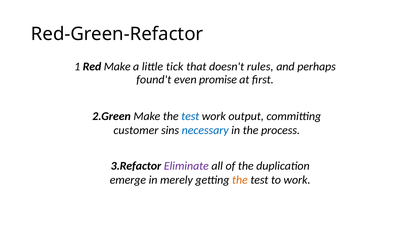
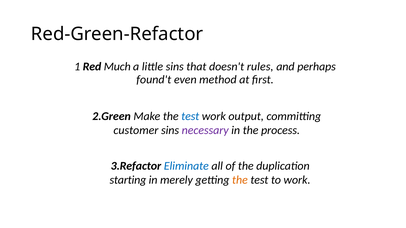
Red Make: Make -> Much
little tick: tick -> sins
promise: promise -> method
necessary colour: blue -> purple
Eliminate colour: purple -> blue
emerge: emerge -> starting
